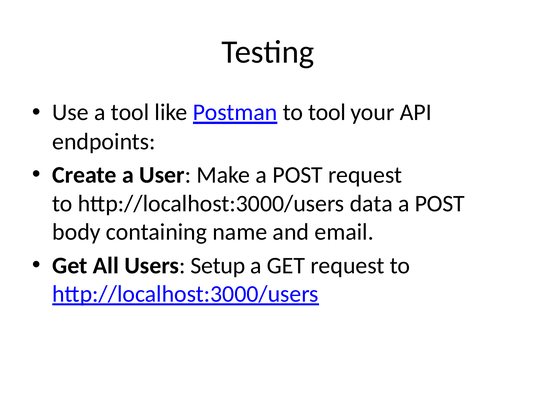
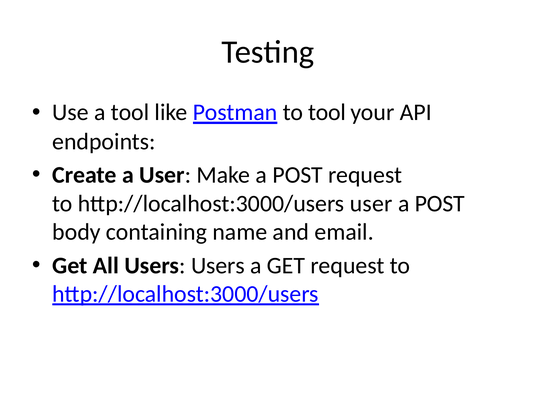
http://localhost:3000/users data: data -> user
Users Setup: Setup -> Users
